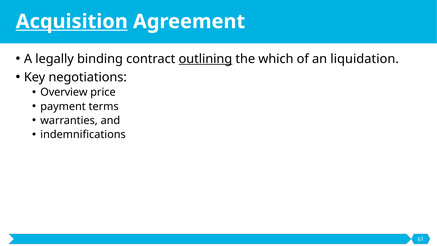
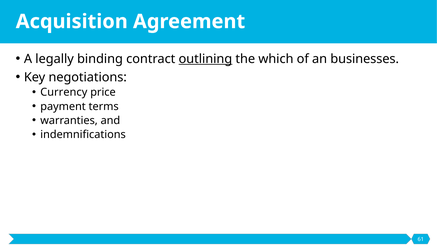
Acquisition underline: present -> none
liquidation: liquidation -> businesses
Overview: Overview -> Currency
